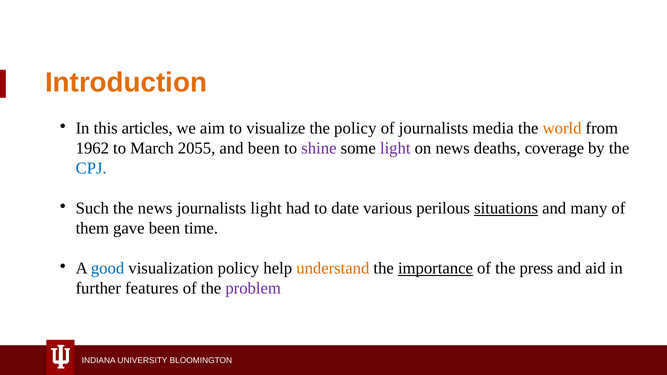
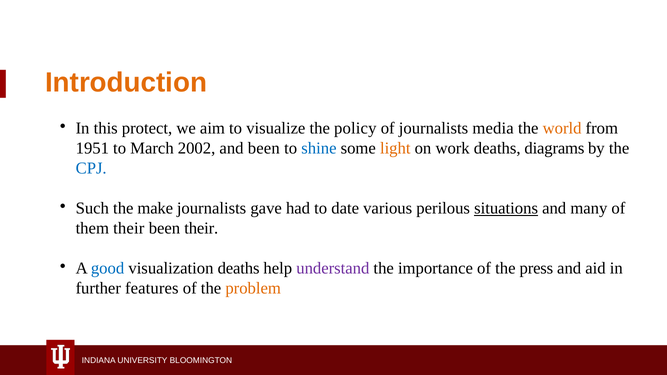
articles: articles -> protect
1962: 1962 -> 1951
2055: 2055 -> 2002
shine colour: purple -> blue
light at (395, 148) colour: purple -> orange
on news: news -> work
coverage: coverage -> diagrams
the news: news -> make
journalists light: light -> gave
them gave: gave -> their
been time: time -> their
visualization policy: policy -> deaths
understand colour: orange -> purple
importance underline: present -> none
problem colour: purple -> orange
